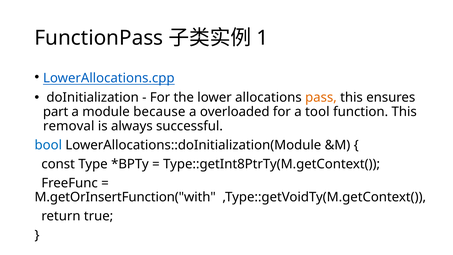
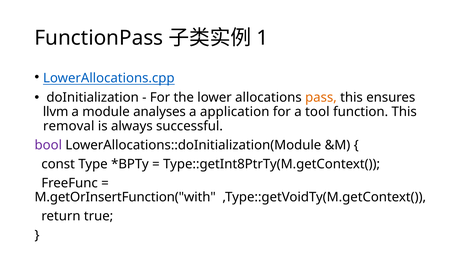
part: part -> llvm
because: because -> analyses
overloaded: overloaded -> application
bool colour: blue -> purple
